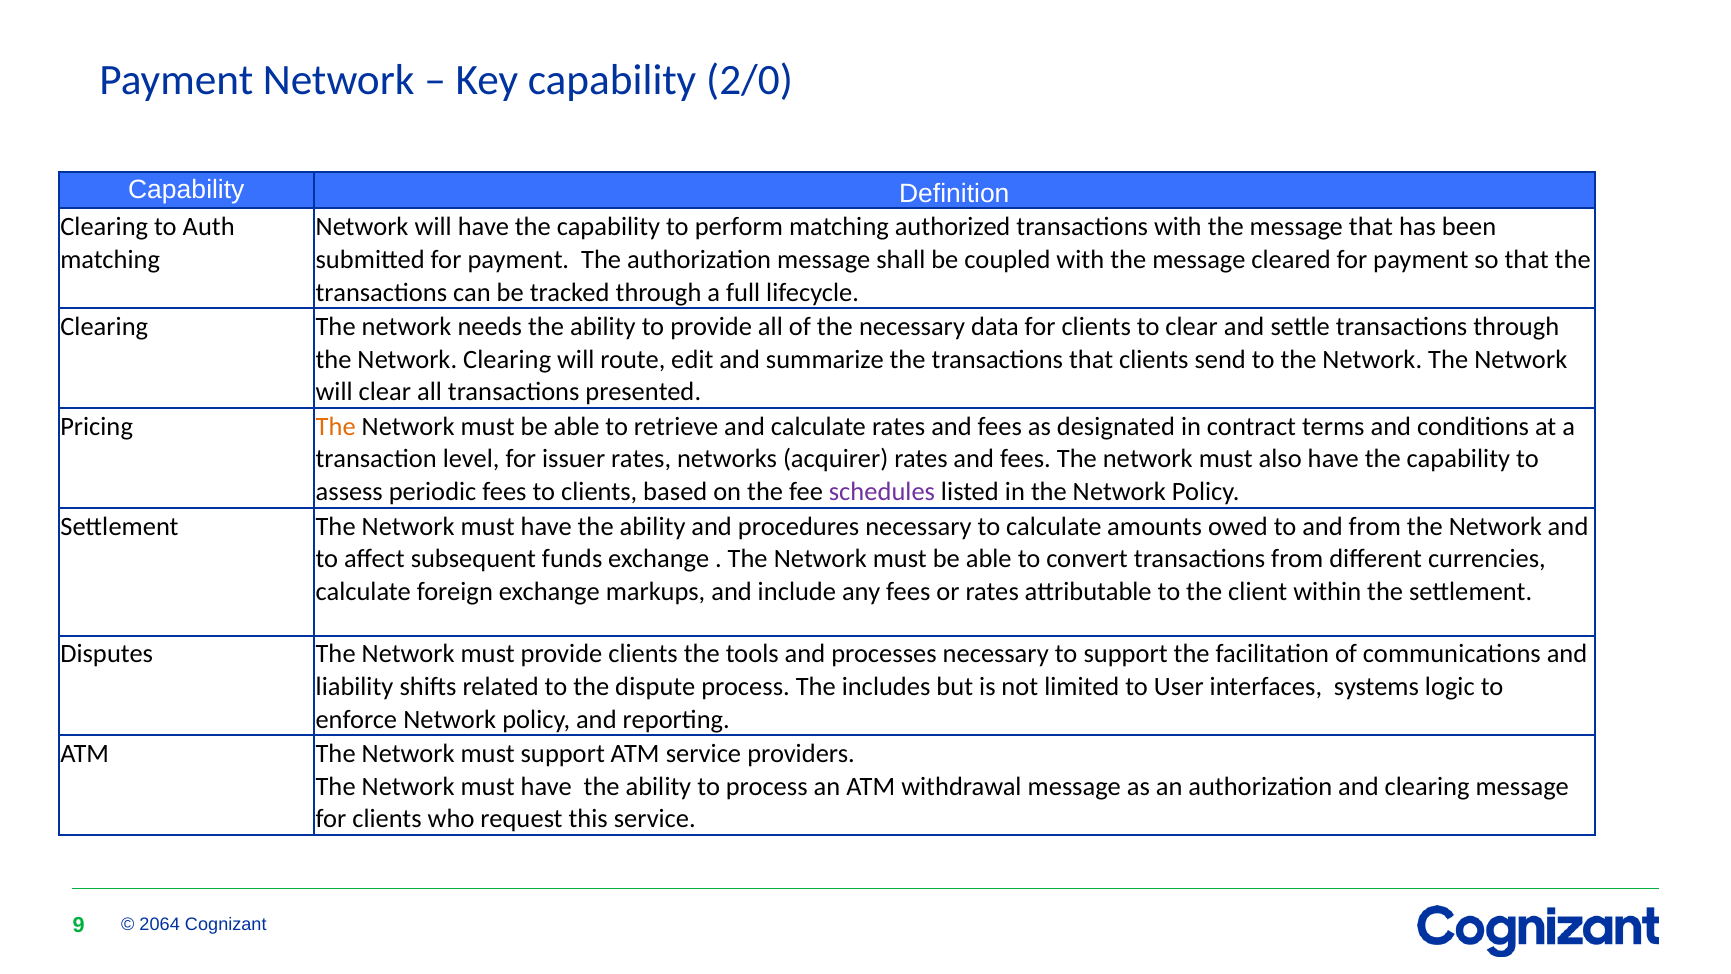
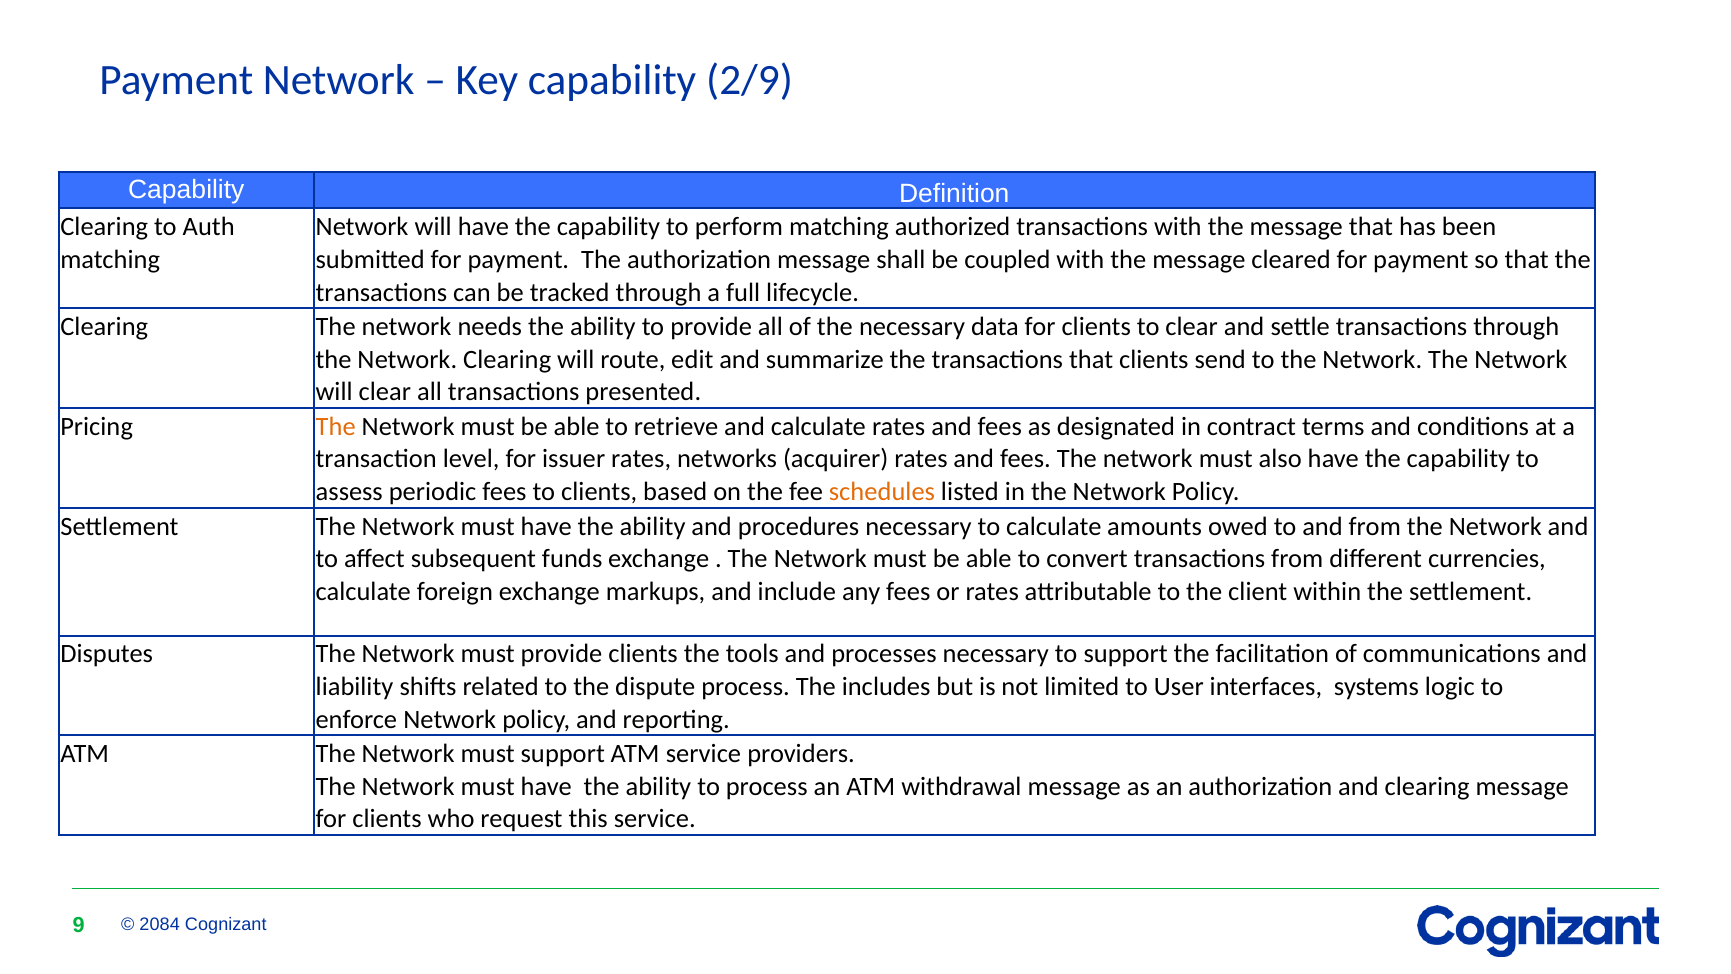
2/0: 2/0 -> 2/9
schedules colour: purple -> orange
2064: 2064 -> 2084
